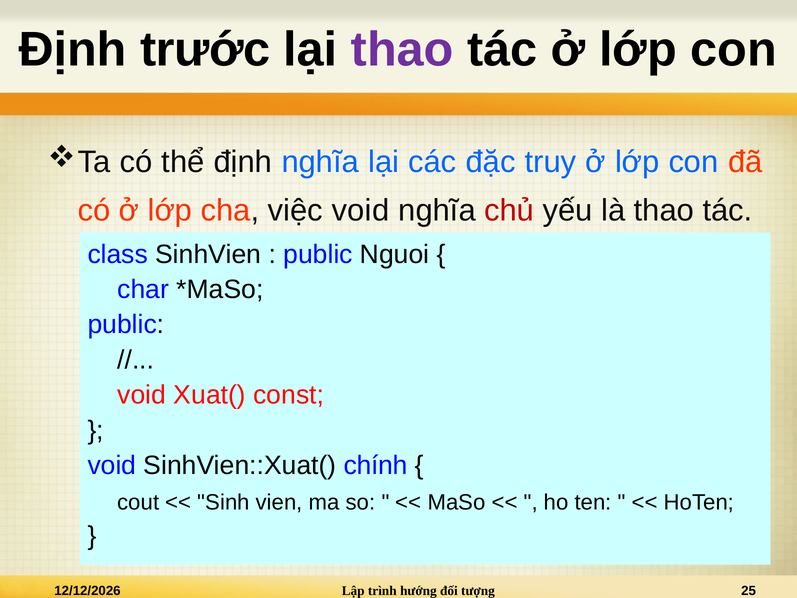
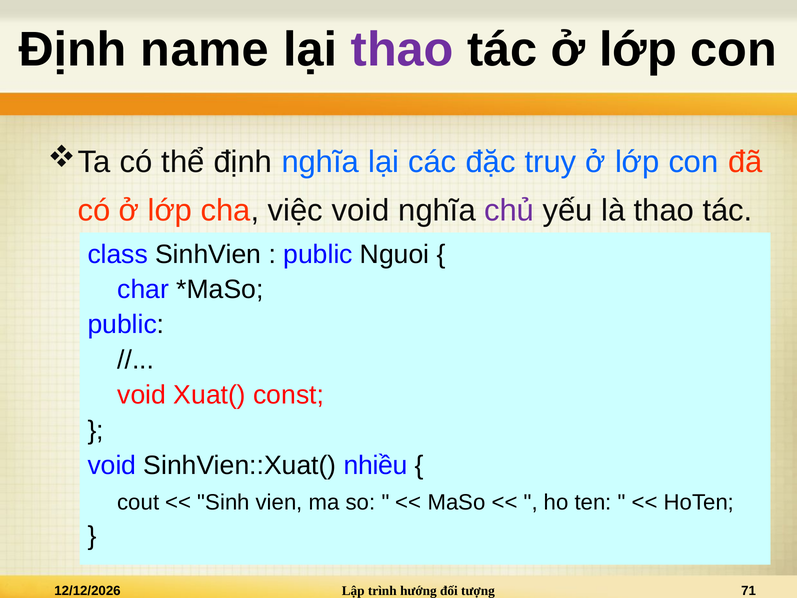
trước: trước -> name
chủ colour: red -> purple
chính: chính -> nhiều
25: 25 -> 71
